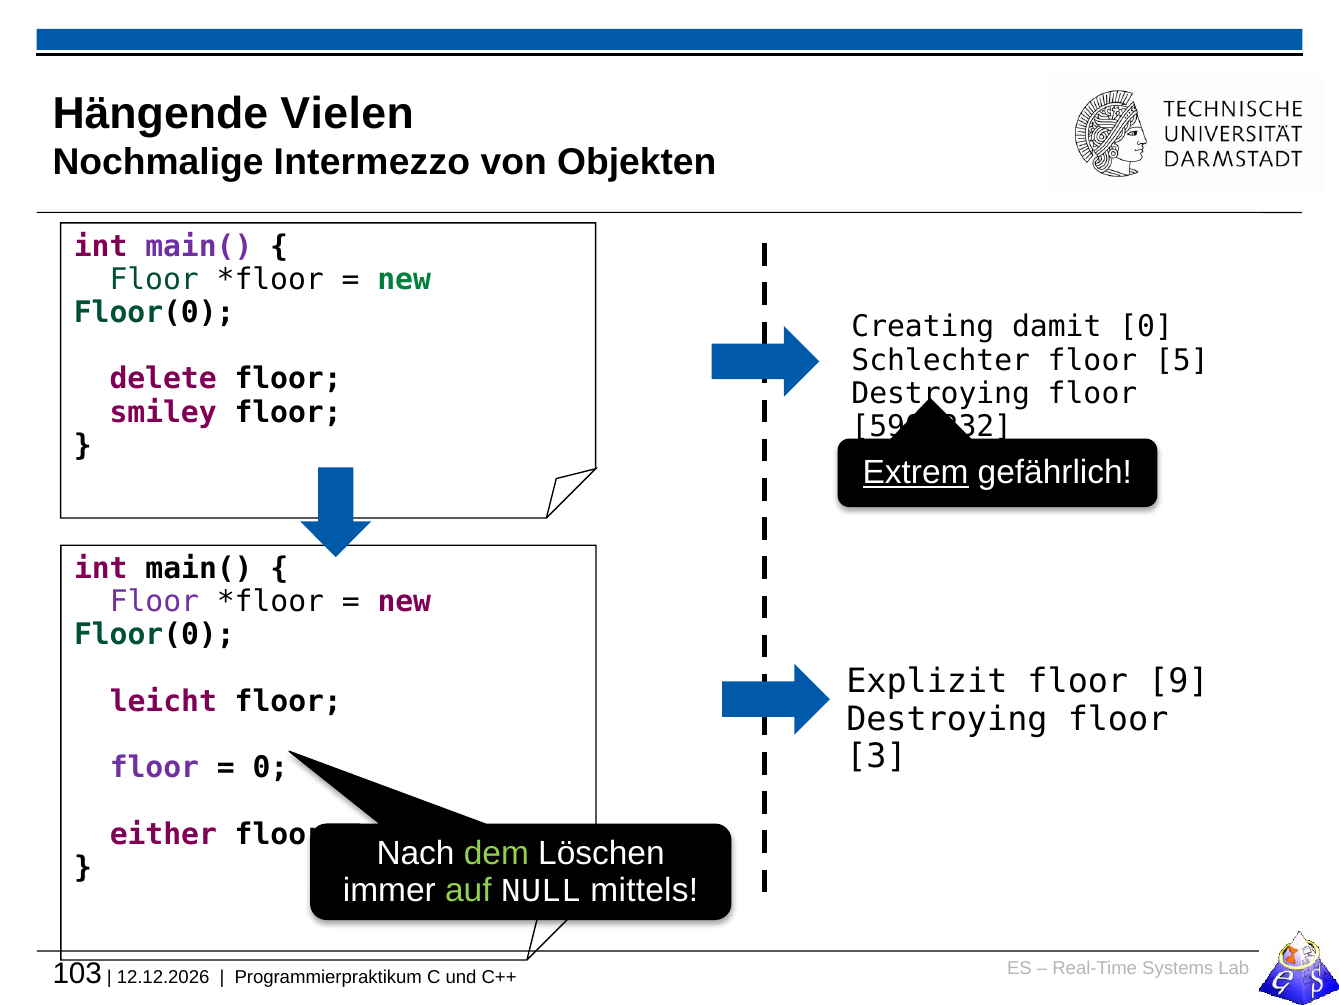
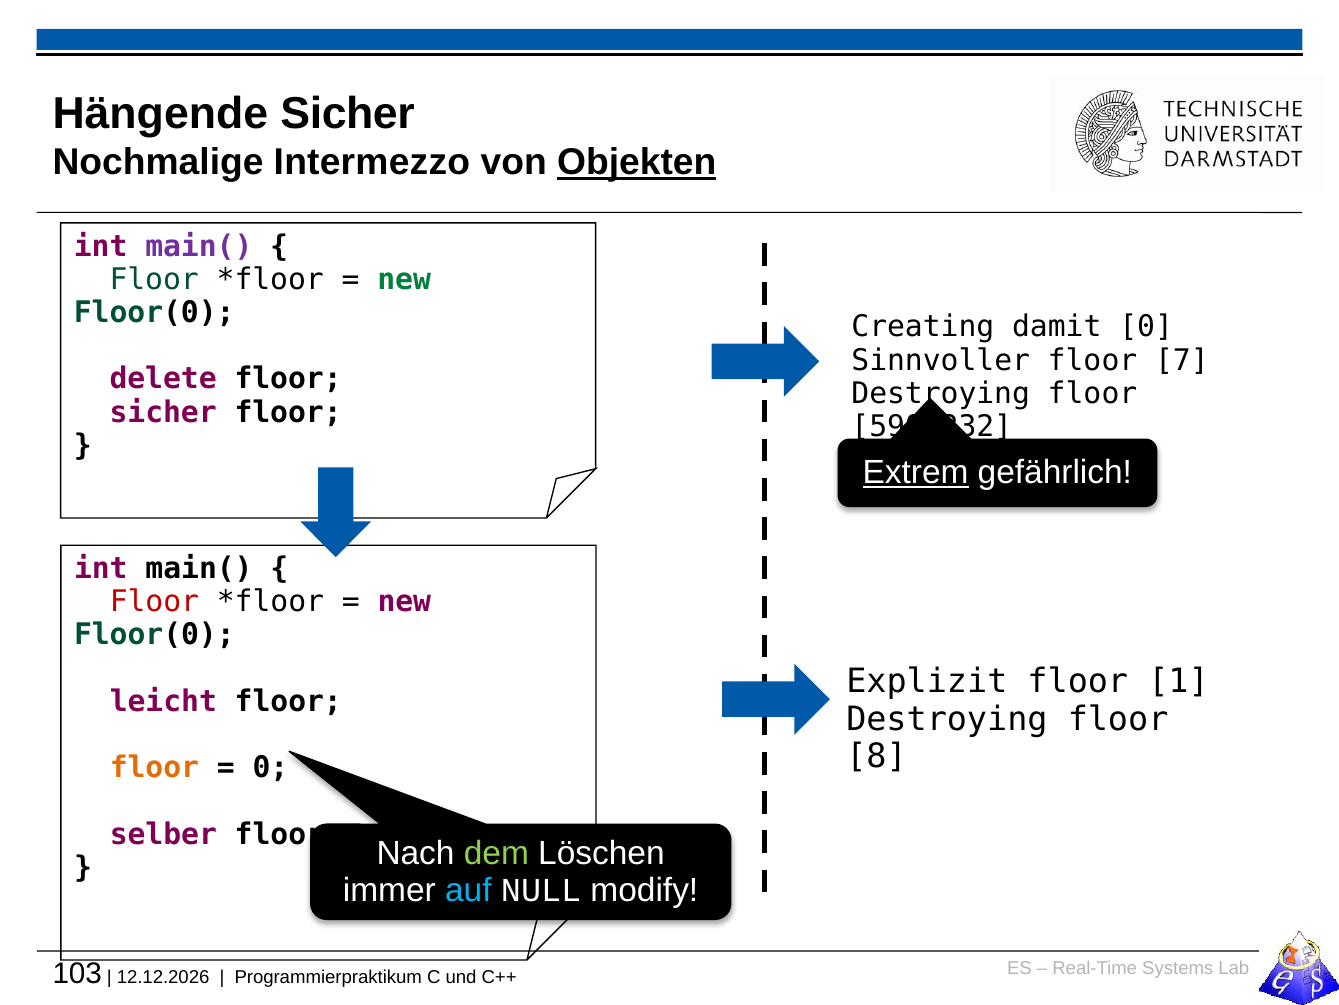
Hängende Vielen: Vielen -> Sicher
Objekten underline: none -> present
Schlechter: Schlechter -> Sinnvoller
5: 5 -> 7
smiley at (163, 412): smiley -> sicher
Floor at (154, 601) colour: purple -> red
9: 9 -> 1
3: 3 -> 8
floor at (154, 767) colour: purple -> orange
either: either -> selber
auf colour: light green -> light blue
mittels: mittels -> modify
